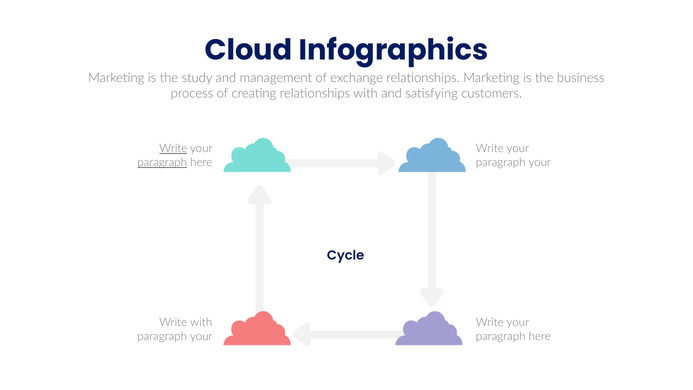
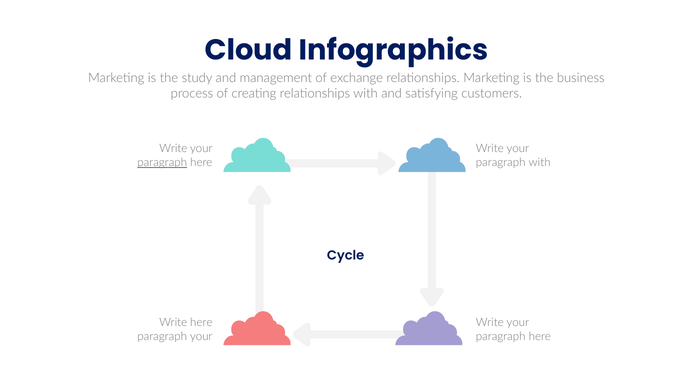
Write at (173, 149) underline: present -> none
your at (540, 162): your -> with
Write with: with -> here
